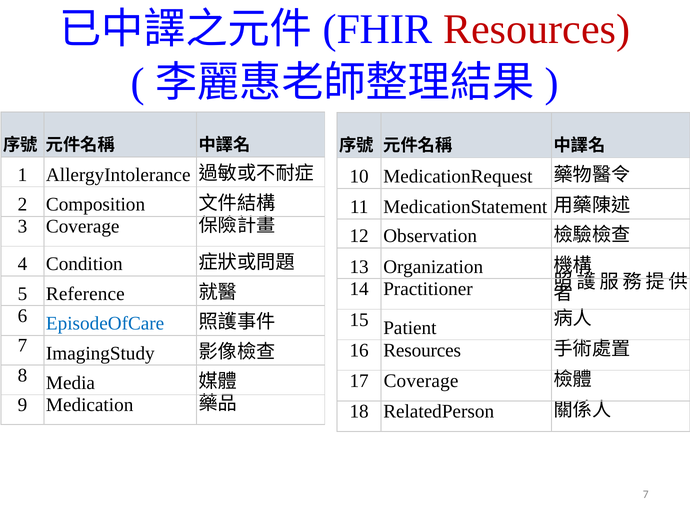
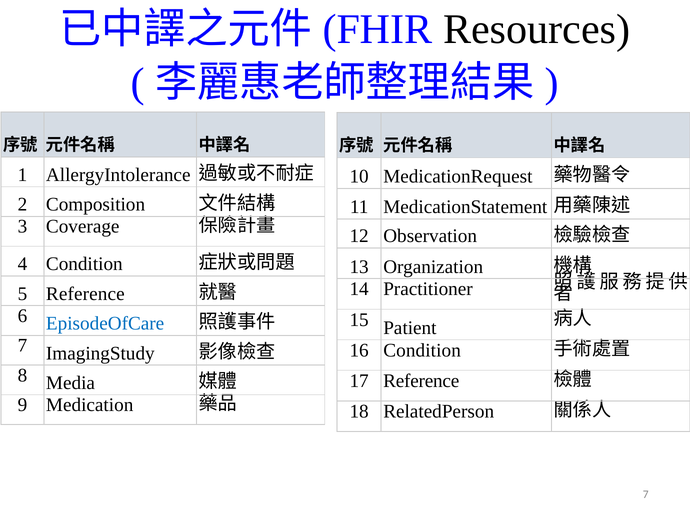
Resources at (537, 30) colour: red -> black
16 Resources: Resources -> Condition
17 Coverage: Coverage -> Reference
